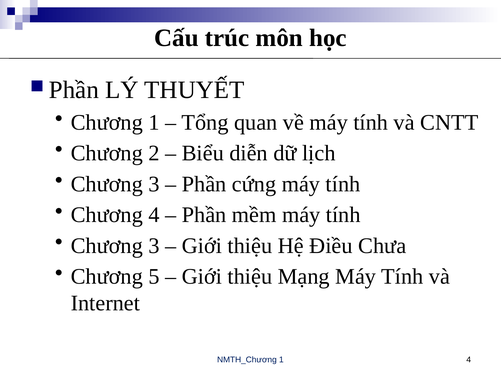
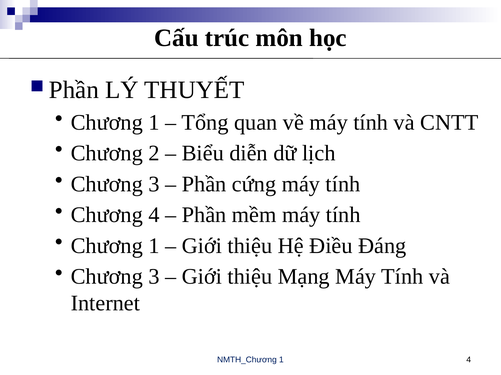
3 at (154, 246): 3 -> 1
Chưa: Chưa -> Đáng
5 at (154, 277): 5 -> 3
